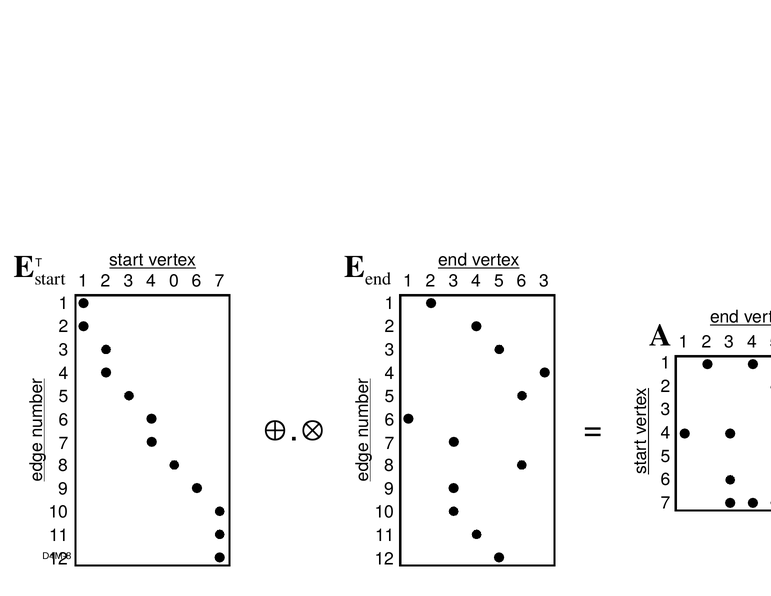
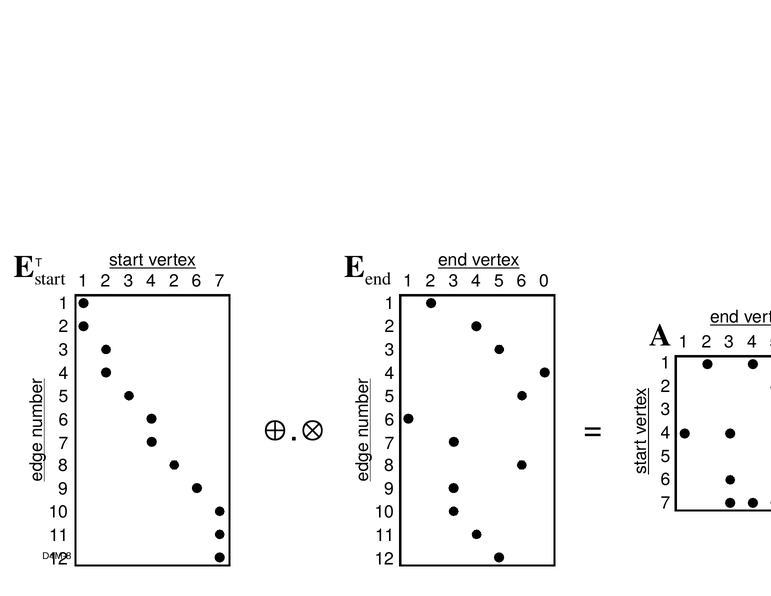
6 3: 3 -> 0
4 0: 0 -> 2
